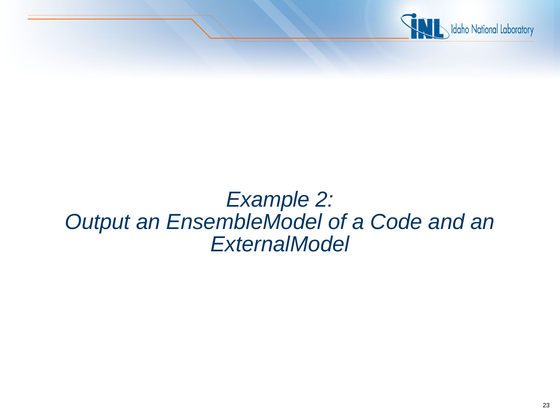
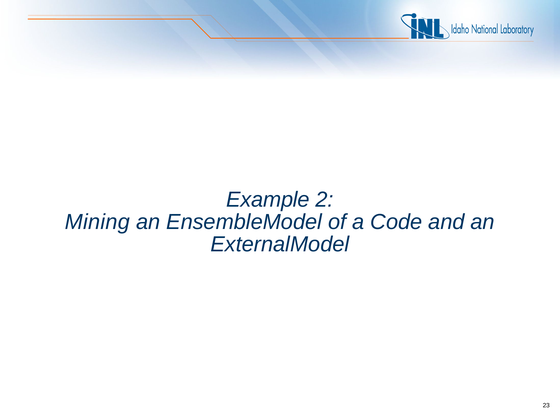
Output: Output -> Mining
